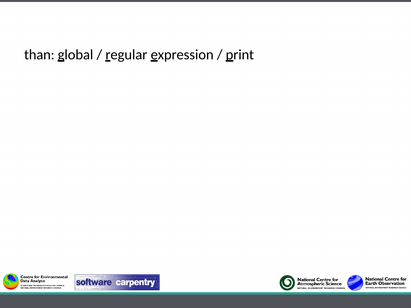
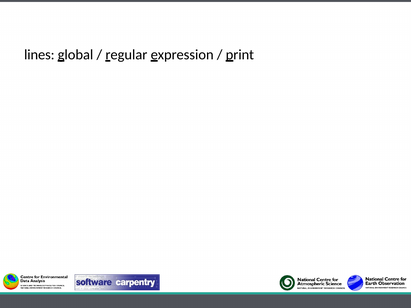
than: than -> lines
